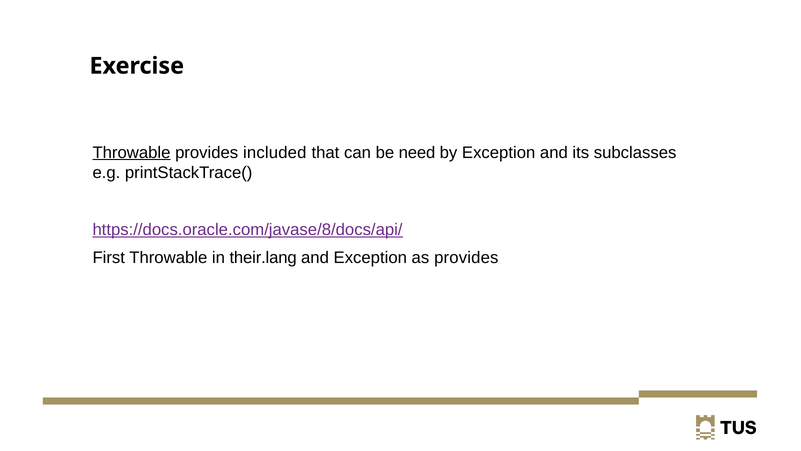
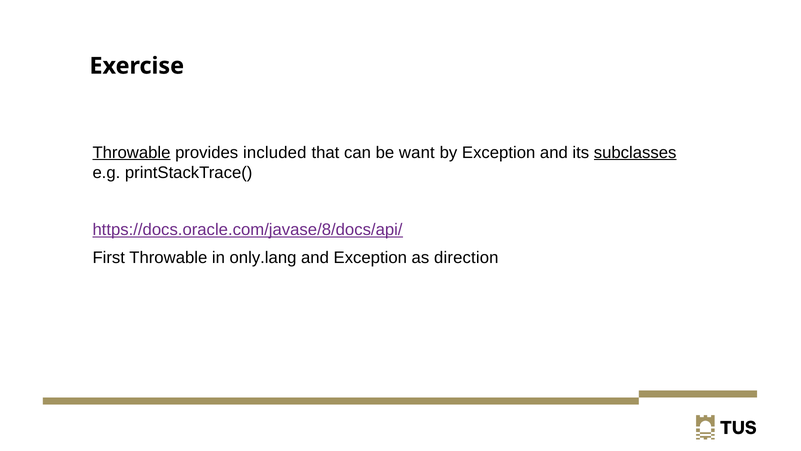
need: need -> want
subclasses underline: none -> present
their.lang: their.lang -> only.lang
as provides: provides -> direction
